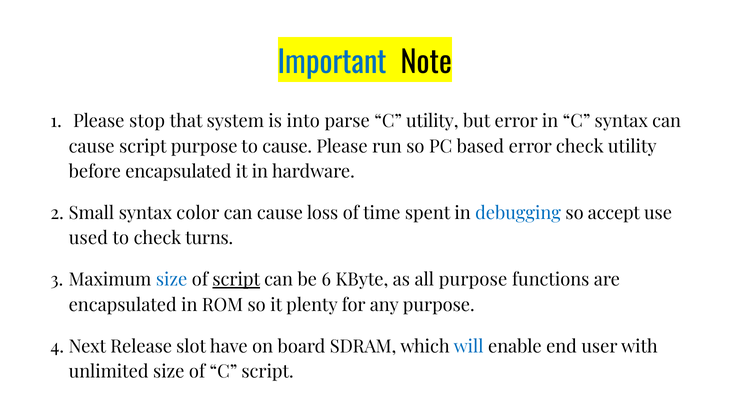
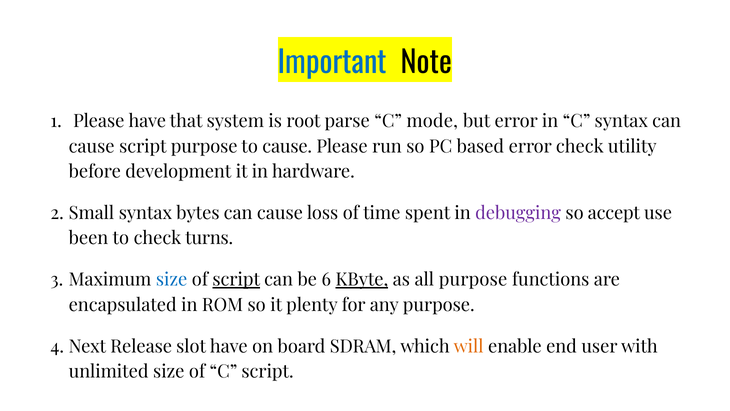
Please stop: stop -> have
into: into -> root
C utility: utility -> mode
before encapsulated: encapsulated -> development
color: color -> bytes
debugging colour: blue -> purple
used: used -> been
KByte underline: none -> present
will colour: blue -> orange
